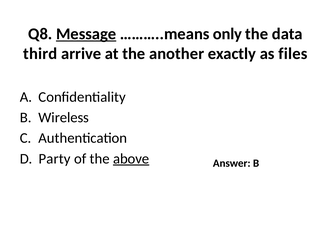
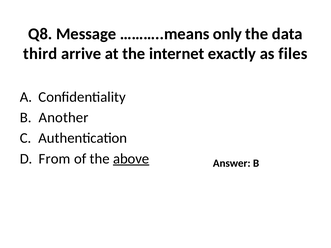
Message underline: present -> none
another: another -> internet
Wireless: Wireless -> Another
Party: Party -> From
